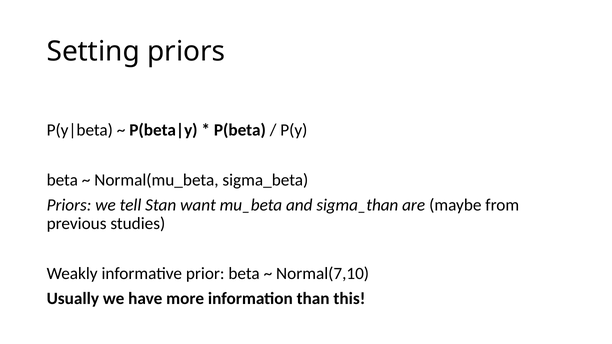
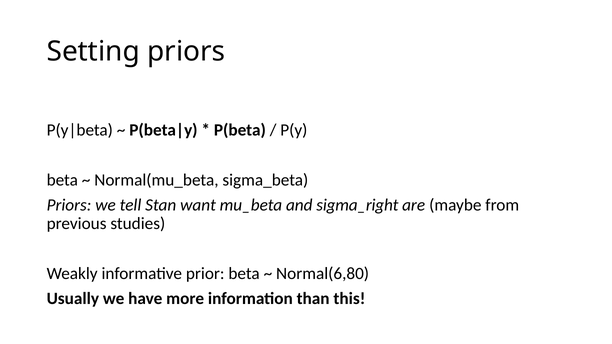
sigma_than: sigma_than -> sigma_right
Normal(7,10: Normal(7,10 -> Normal(6,80
